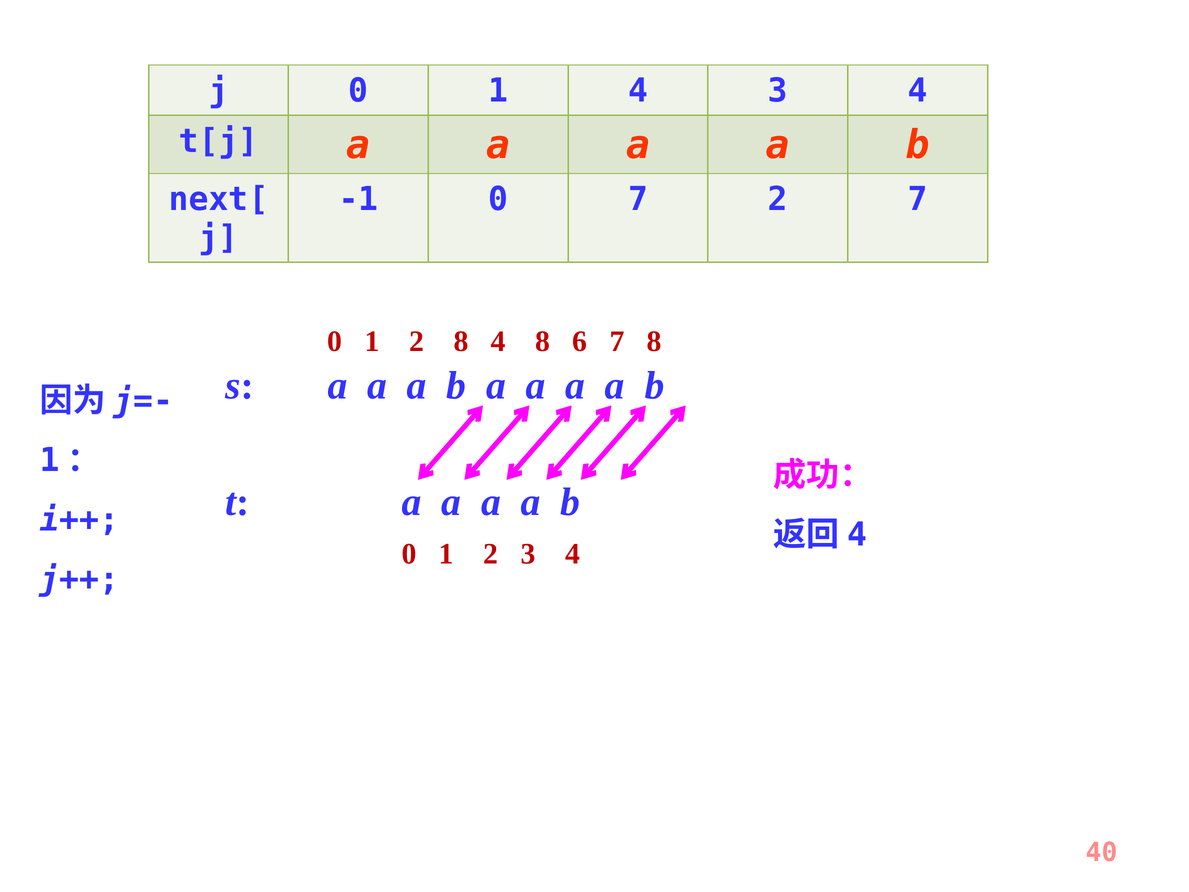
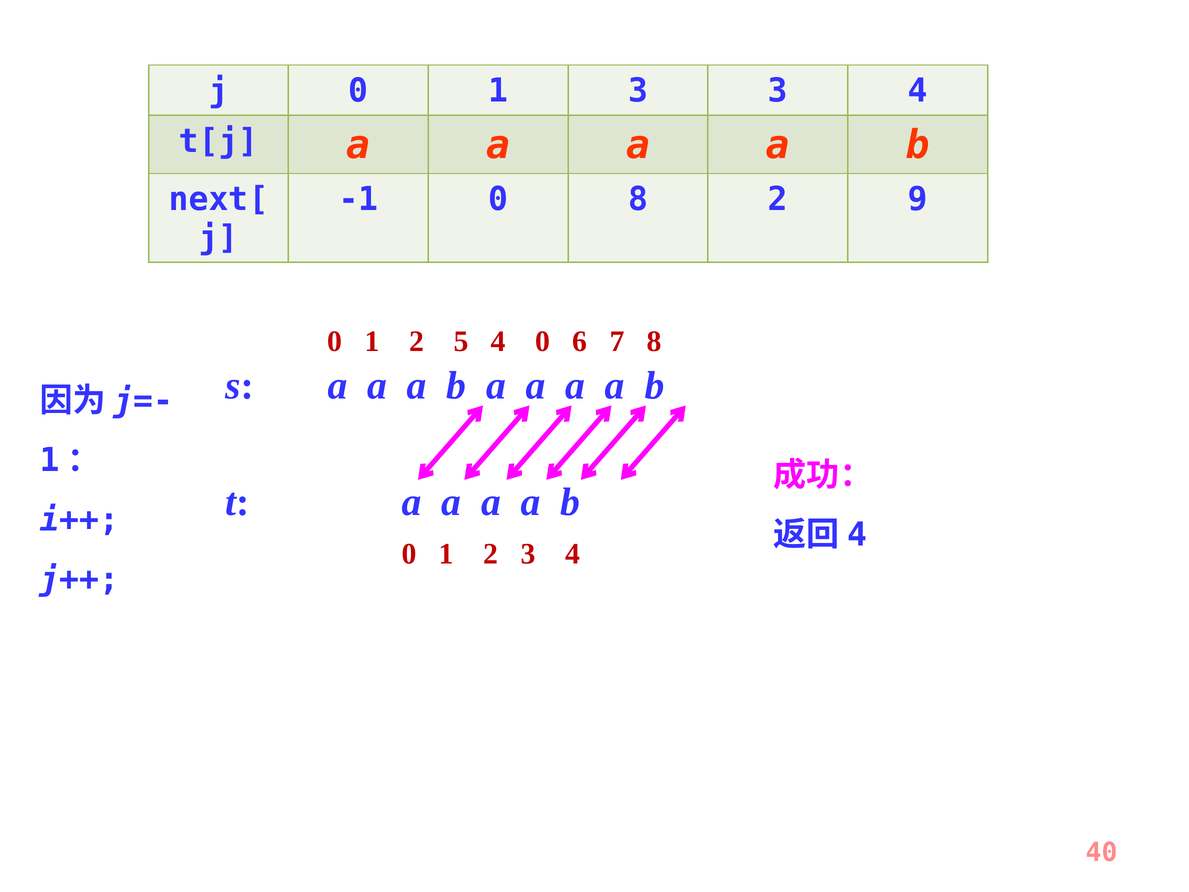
1 4: 4 -> 3
0 7: 7 -> 8
2 7: 7 -> 9
2 8: 8 -> 5
4 8: 8 -> 0
